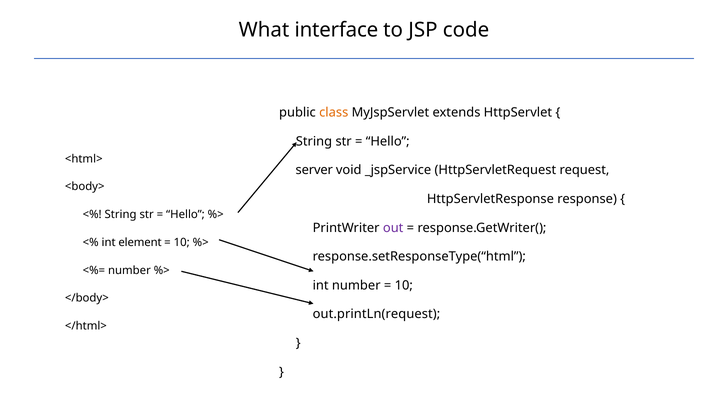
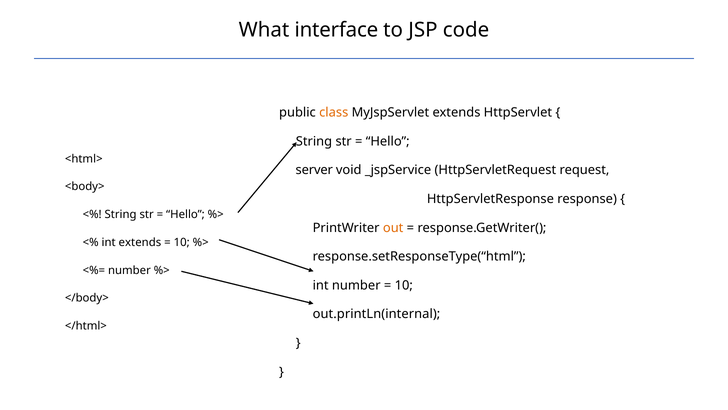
out colour: purple -> orange
int element: element -> extends
out.printLn(request: out.printLn(request -> out.printLn(internal
